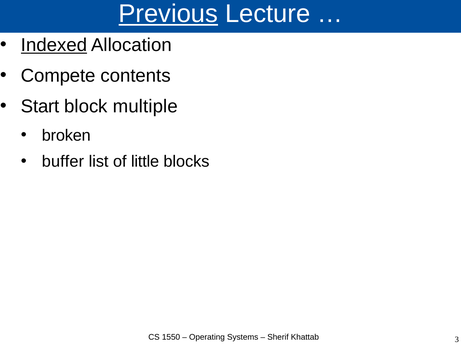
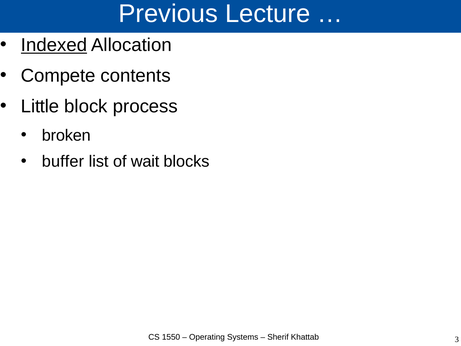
Previous underline: present -> none
Start: Start -> Little
multiple: multiple -> process
little: little -> wait
